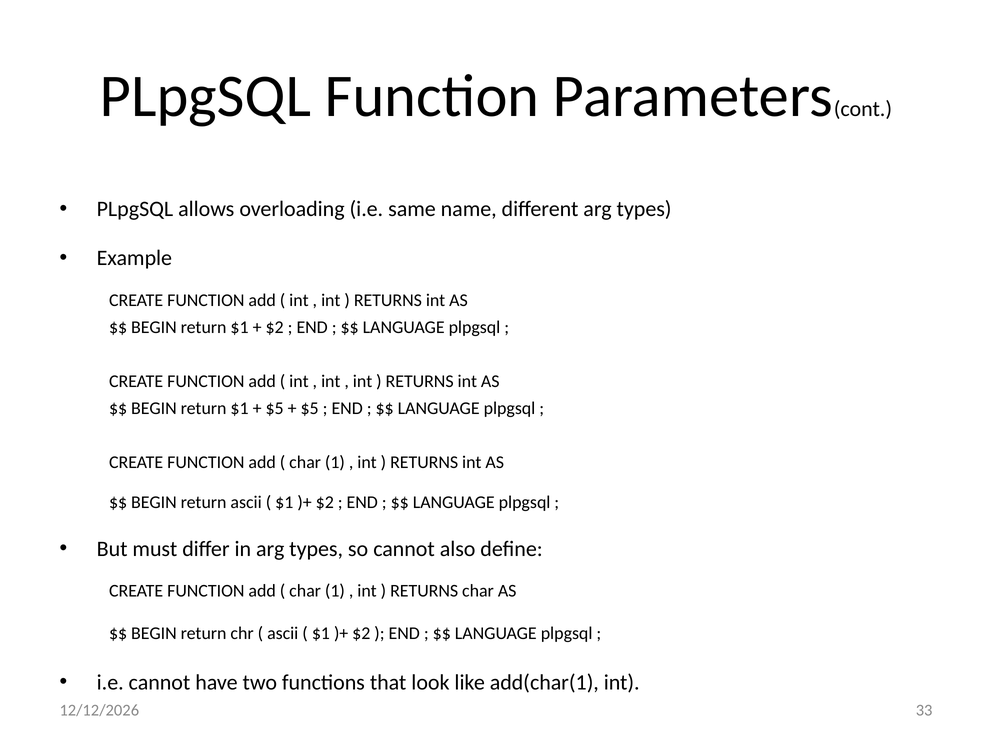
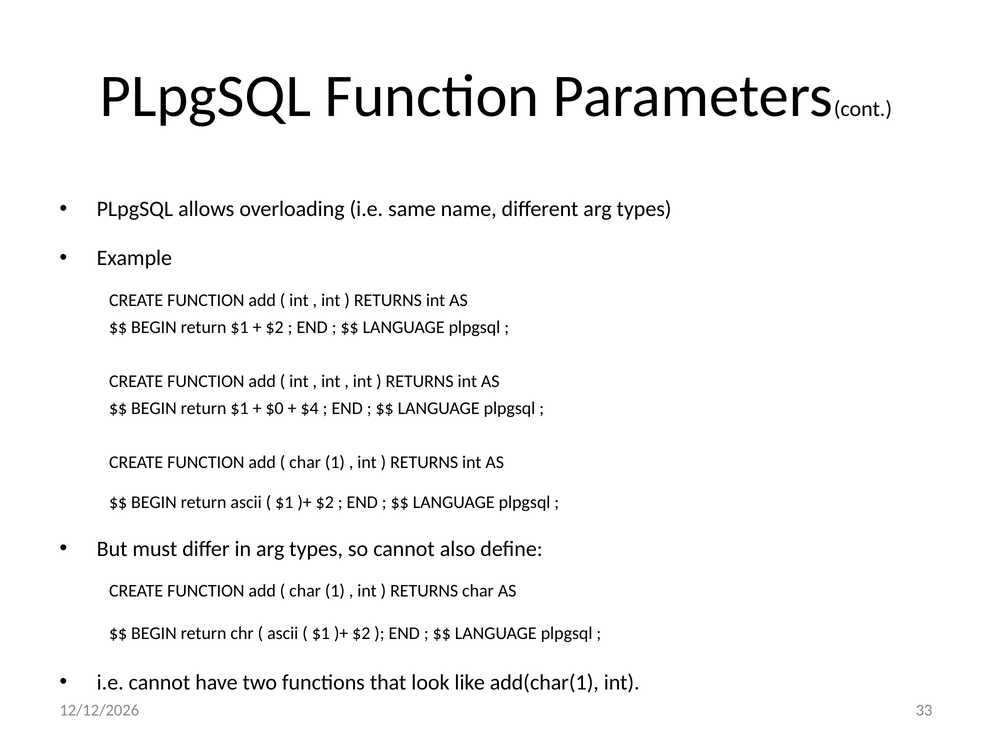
$5 at (275, 408): $5 -> $0
$5 at (310, 408): $5 -> $4
